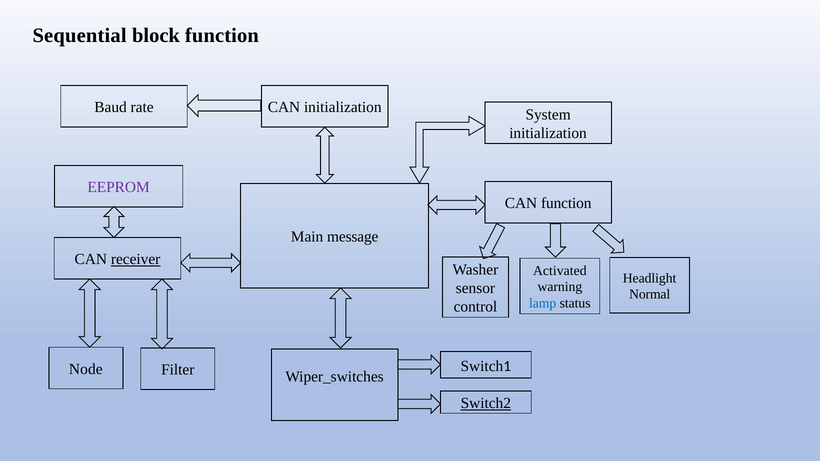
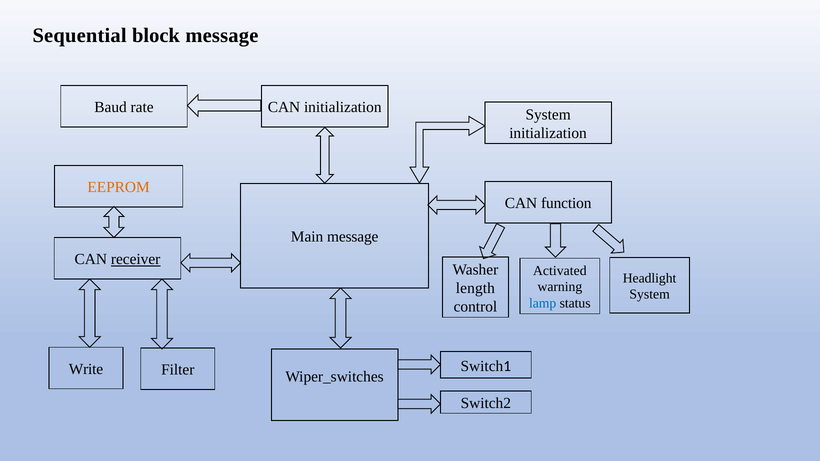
block function: function -> message
EEPROM colour: purple -> orange
sensor: sensor -> length
Normal at (650, 295): Normal -> System
Node: Node -> Write
Switch2 underline: present -> none
